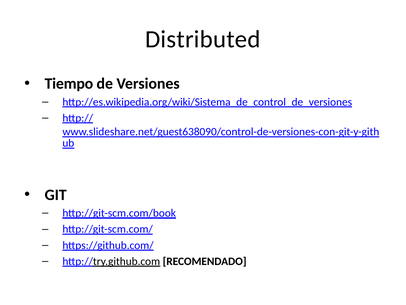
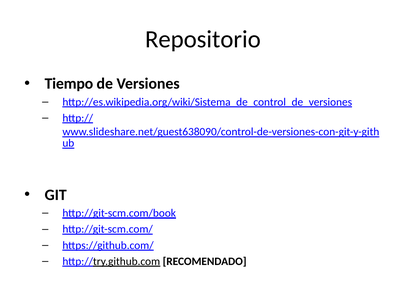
Distributed: Distributed -> Repositorio
